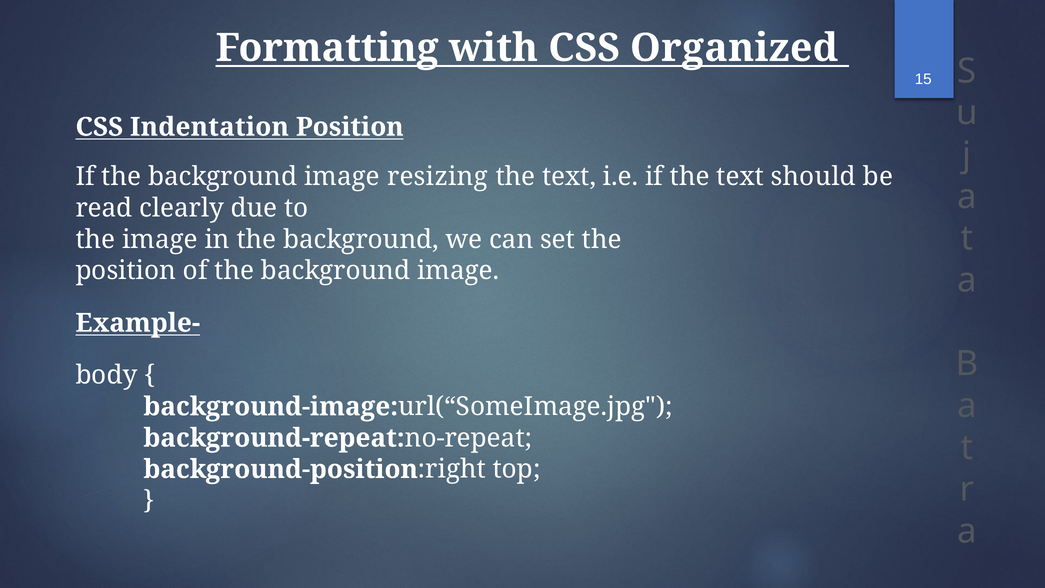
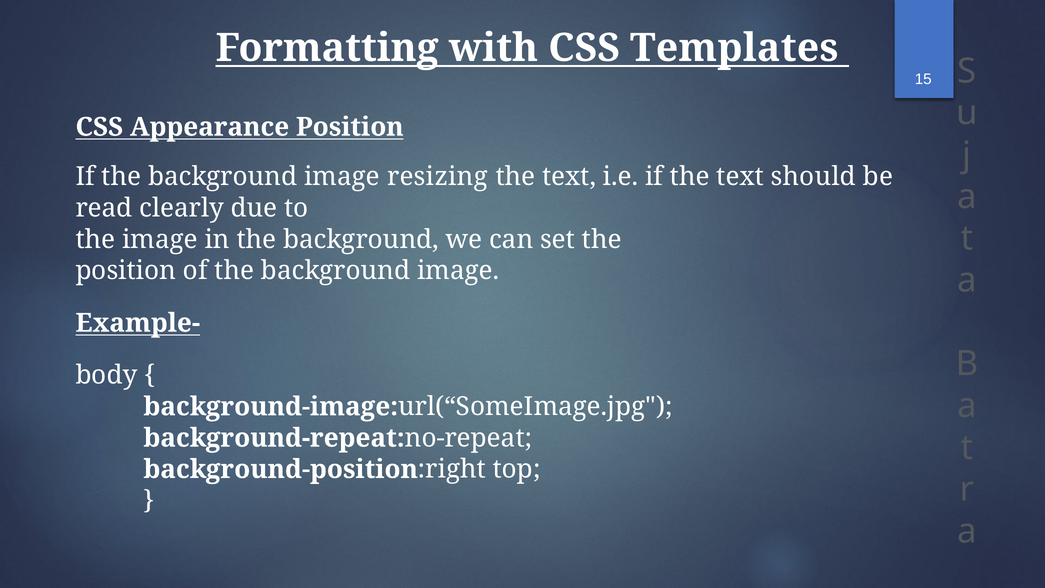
Organized: Organized -> Templates
Indentation: Indentation -> Appearance
